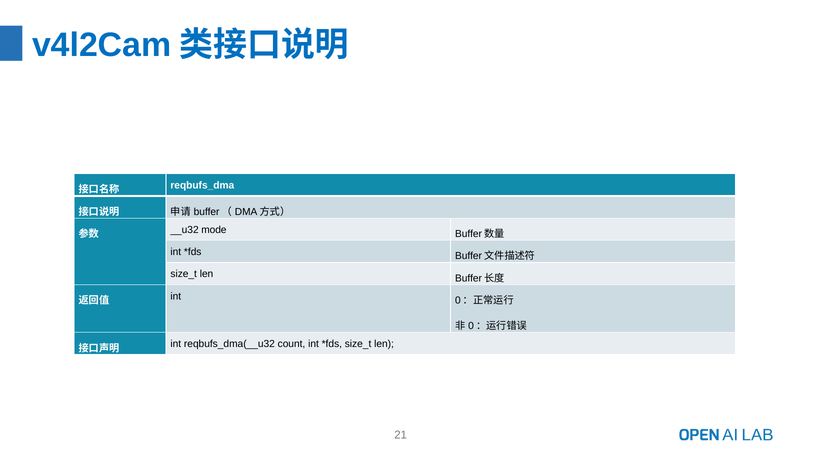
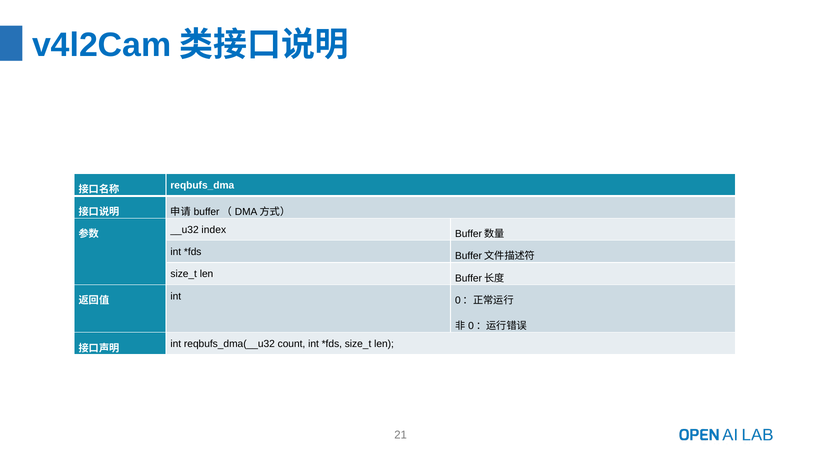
mode: mode -> index
